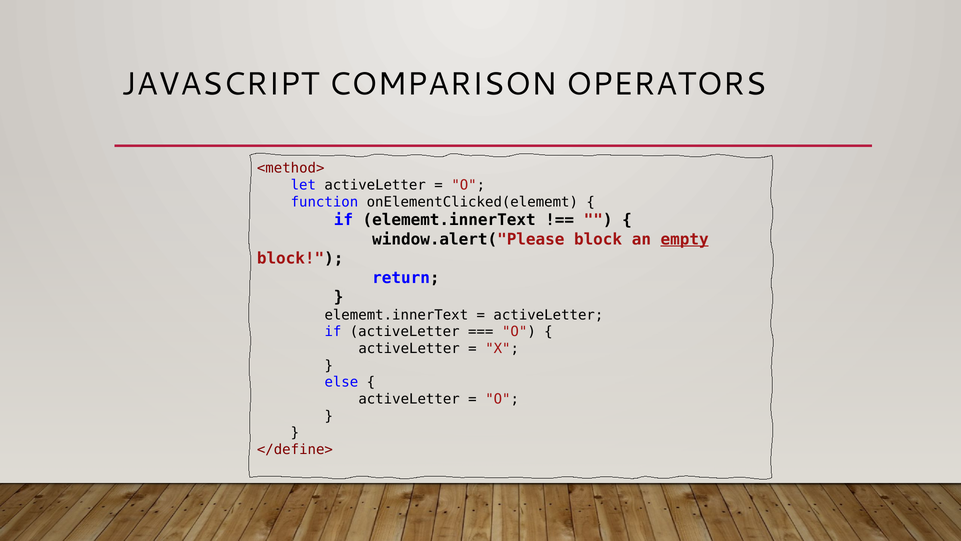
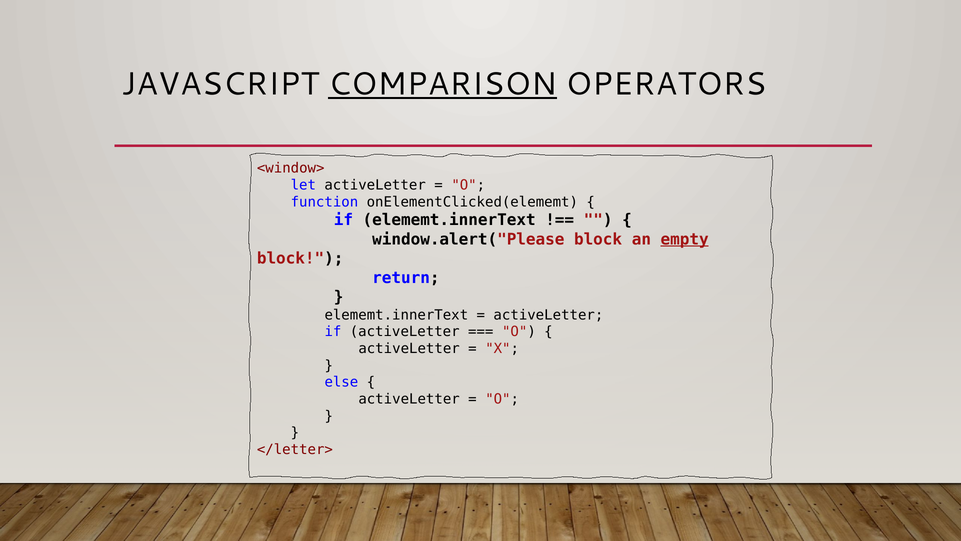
COMPARISON underline: none -> present
<method>: <method> -> <window>
</define>: </define> -> </letter>
